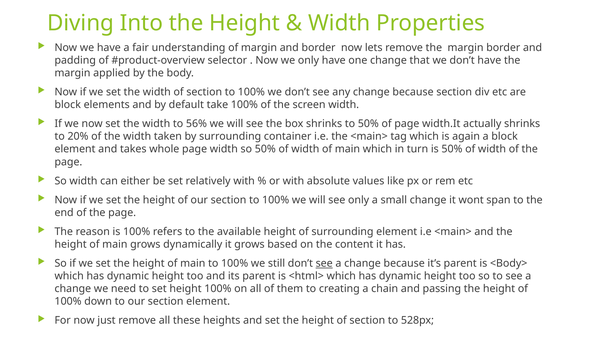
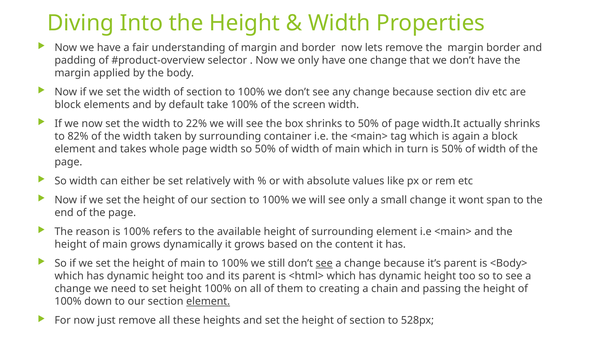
56%: 56% -> 22%
20%: 20% -> 82%
element at (208, 301) underline: none -> present
